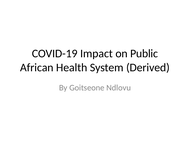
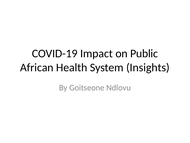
Derived: Derived -> Insights
